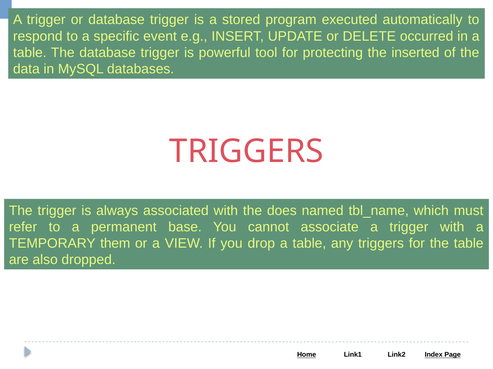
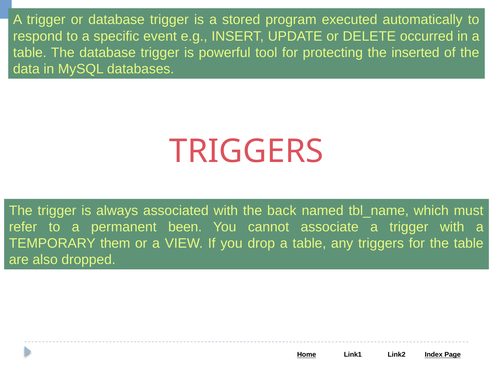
does: does -> back
base: base -> been
